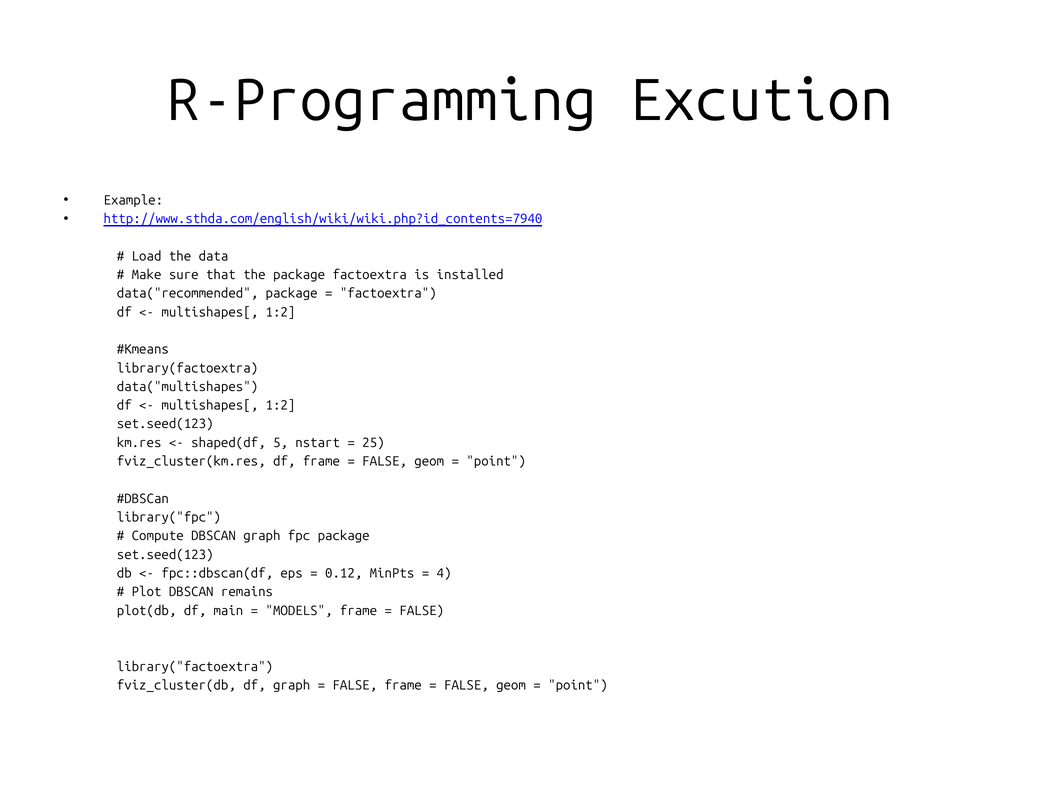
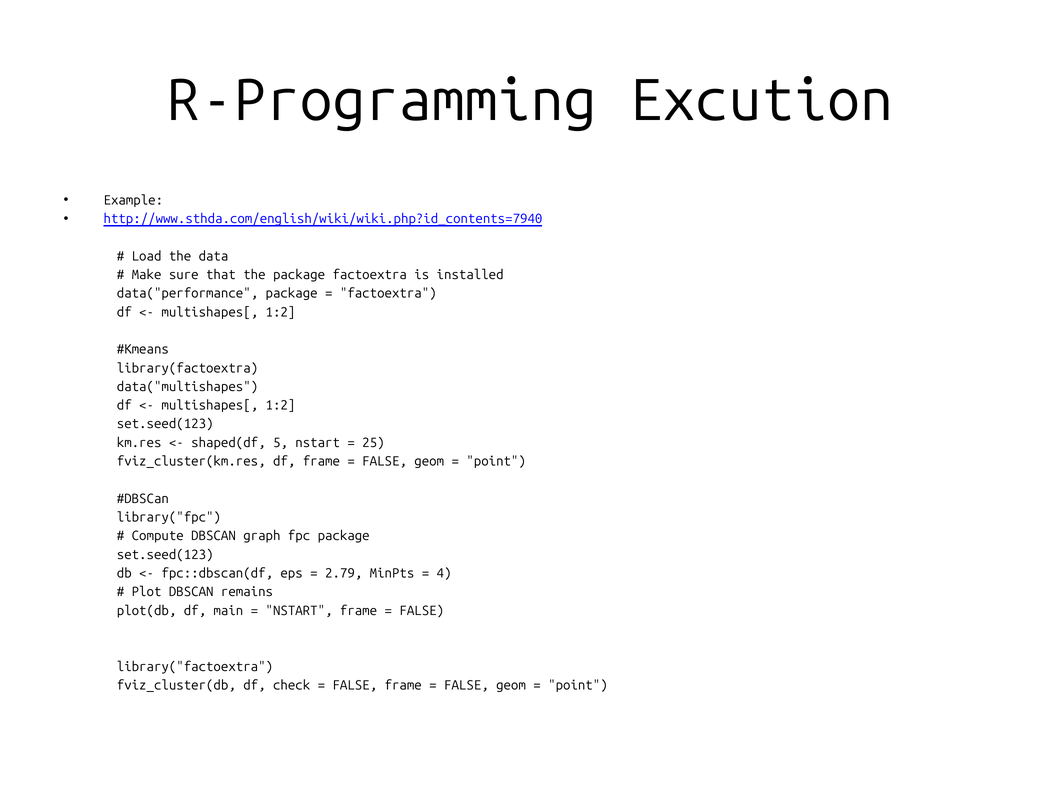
data("recommended: data("recommended -> data("performance
0.12: 0.12 -> 2.79
MODELS at (299, 610): MODELS -> NSTART
df graph: graph -> check
